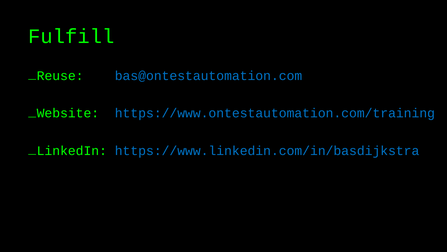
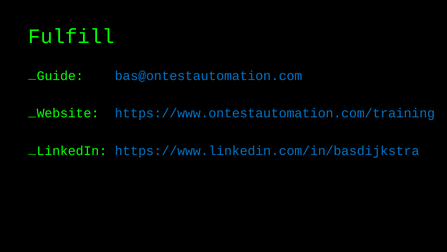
Reuse: Reuse -> Guide
